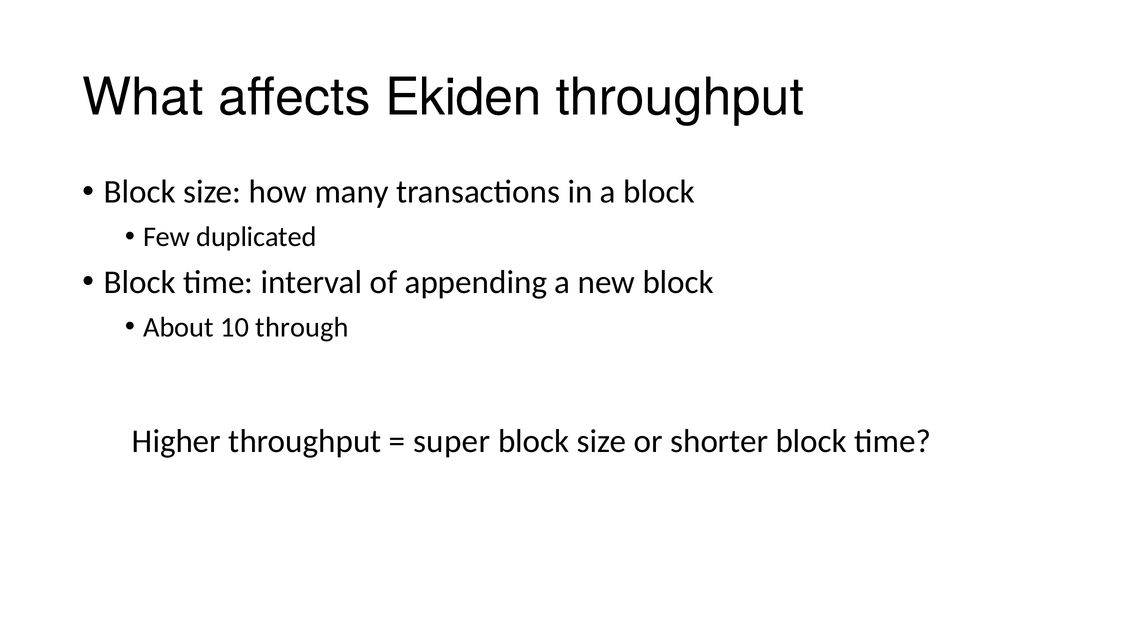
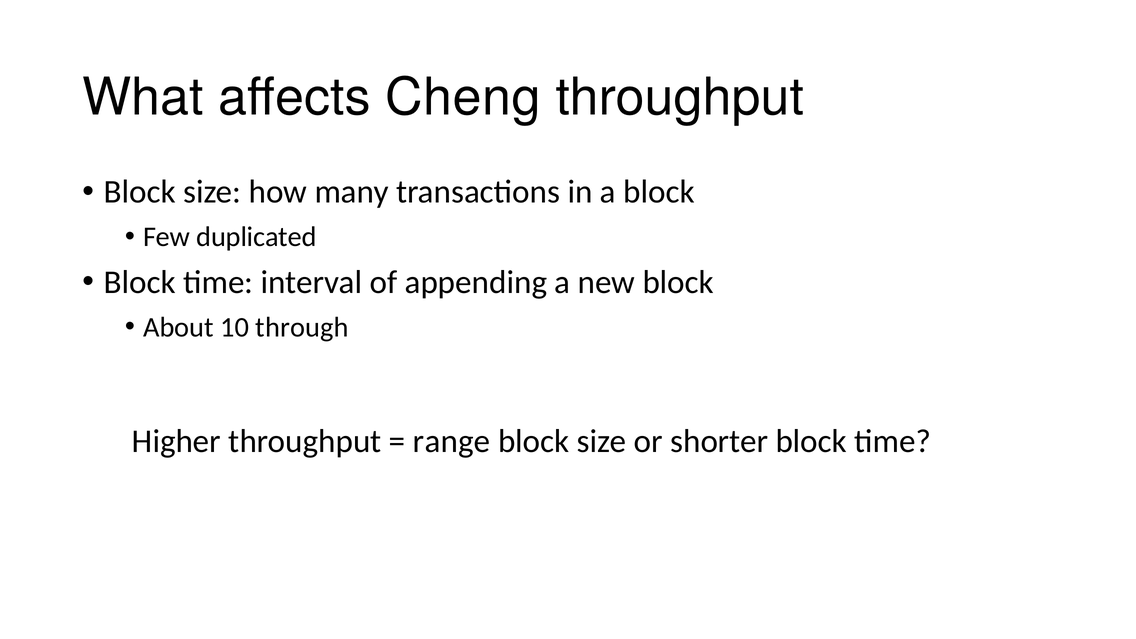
Ekiden: Ekiden -> Cheng
super: super -> range
